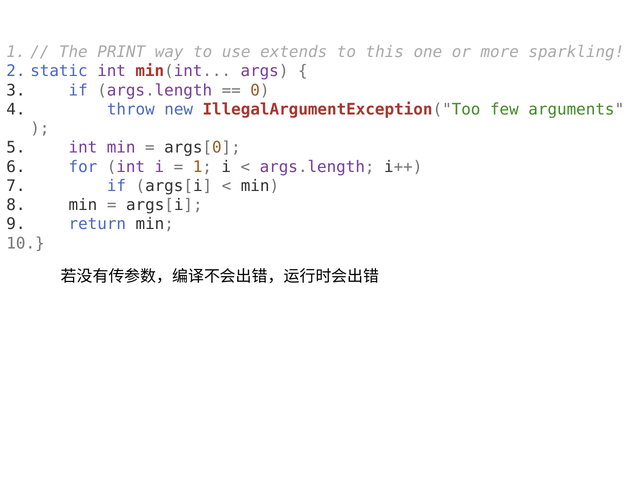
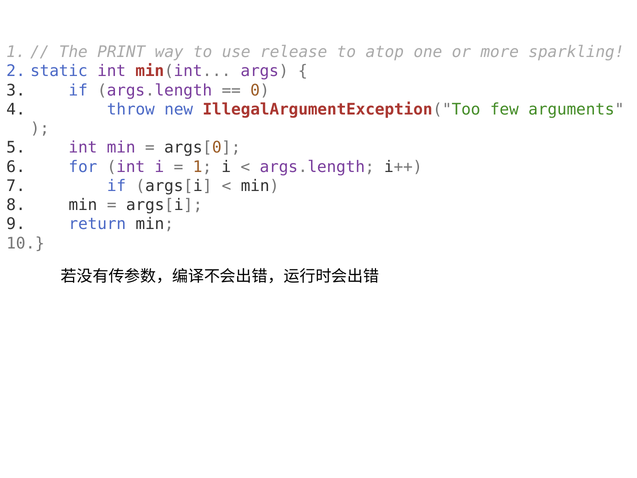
extends: extends -> release
this: this -> atop
